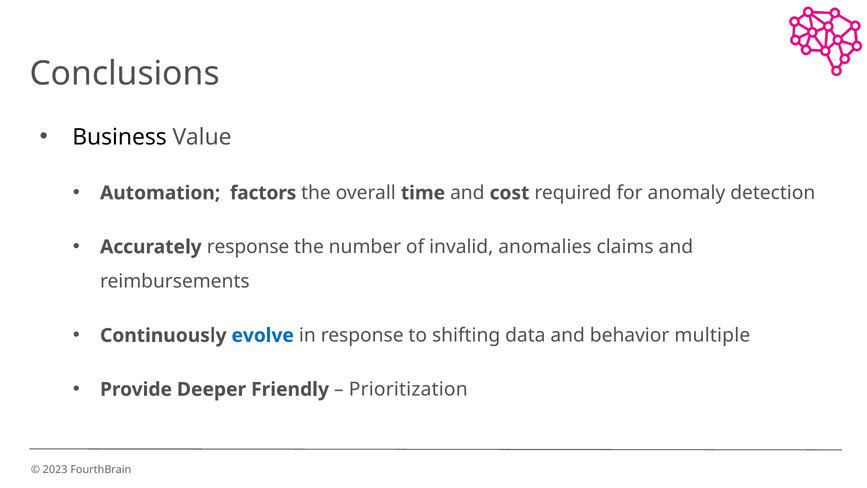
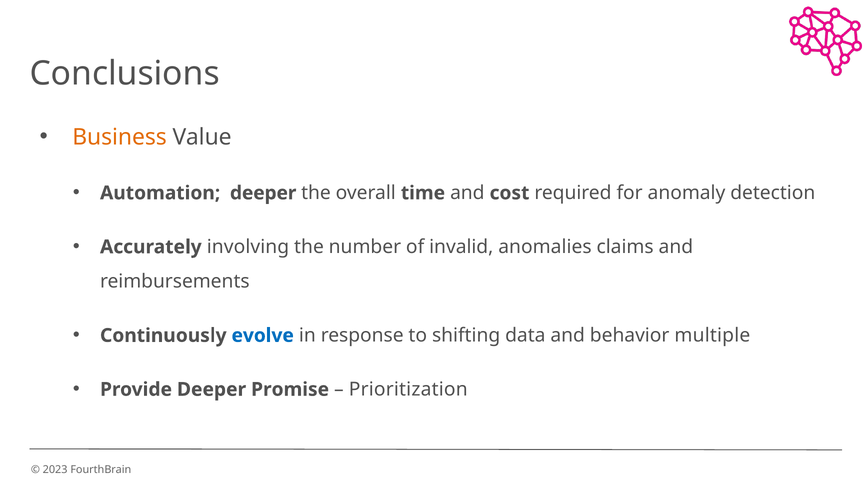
Business colour: black -> orange
Automation factors: factors -> deeper
Accurately response: response -> involving
Friendly: Friendly -> Promise
